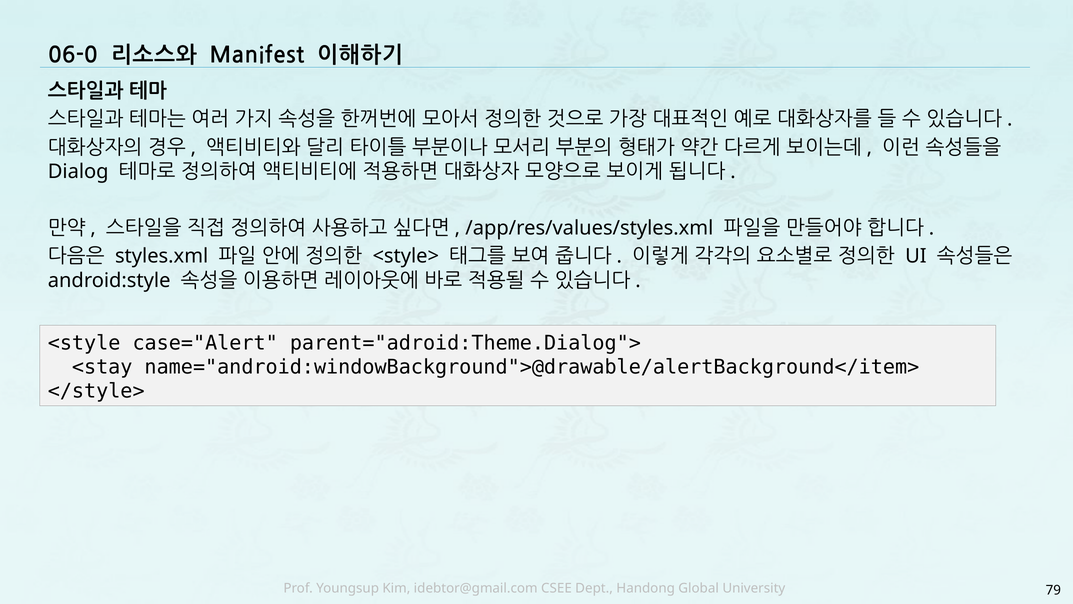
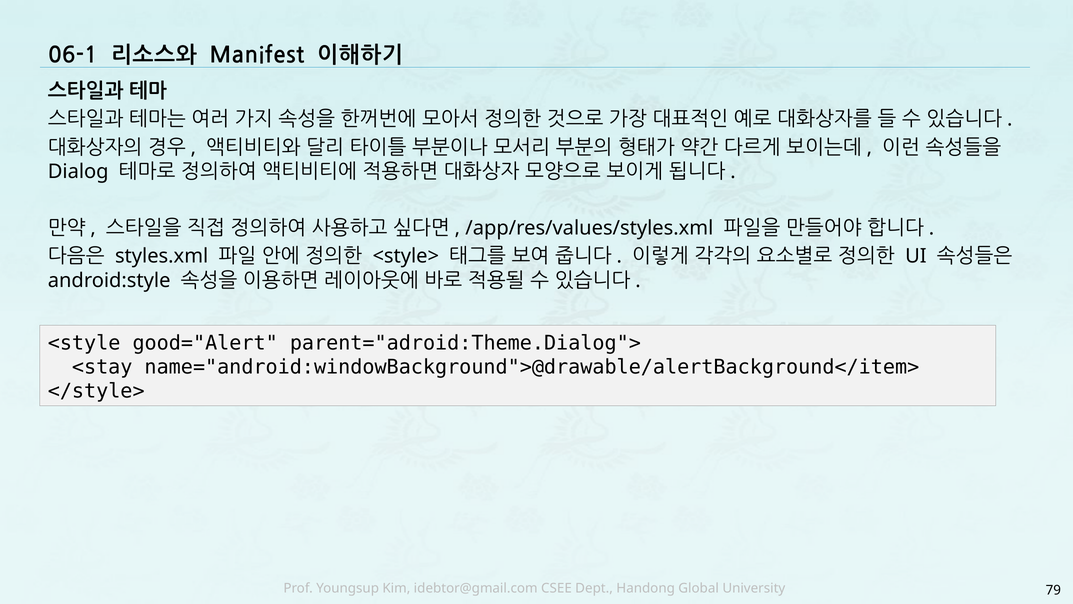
06-0: 06-0 -> 06-1
case="Alert: case="Alert -> good="Alert
